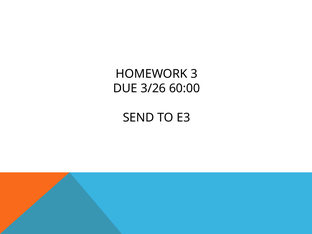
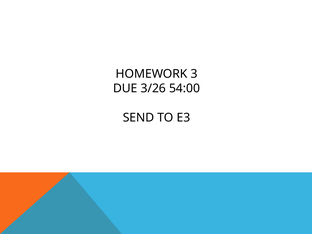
60:00: 60:00 -> 54:00
